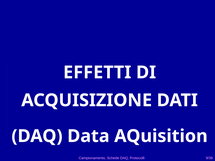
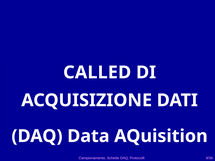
EFFETTI: EFFETTI -> CALLED
